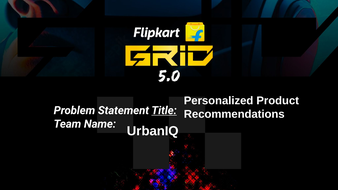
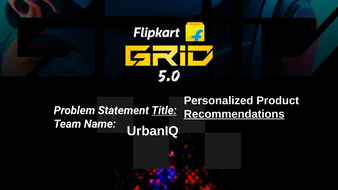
Recommendations underline: none -> present
